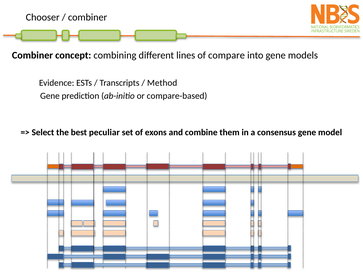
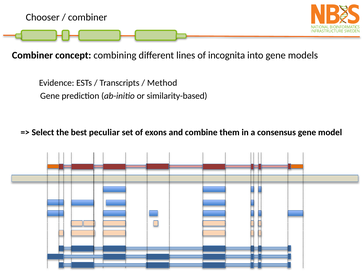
compare: compare -> incognita
compare-based: compare-based -> similarity-based
